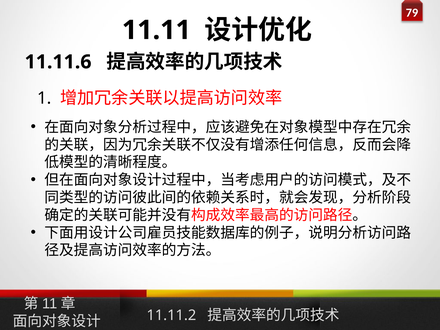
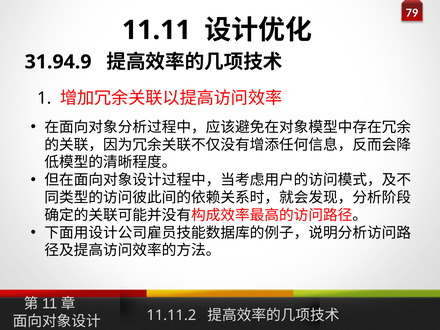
11.11.6: 11.11.6 -> 31.94.9
